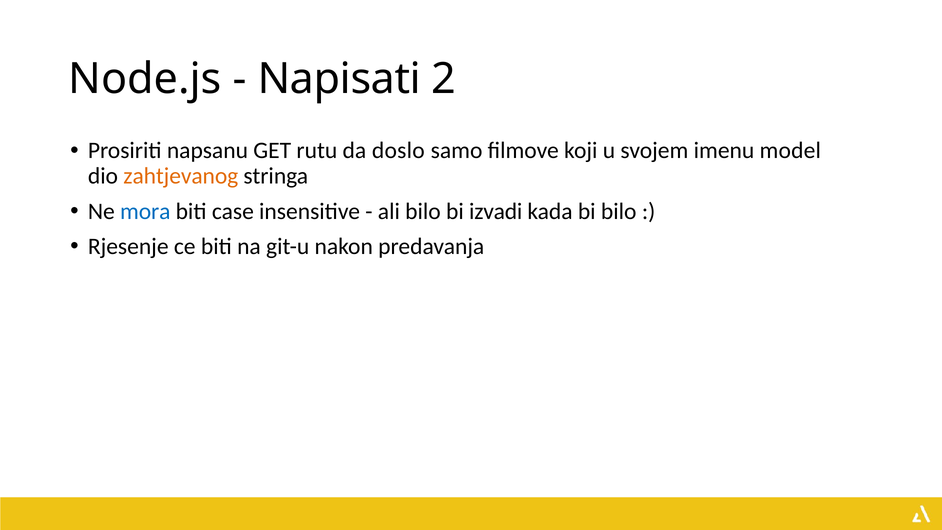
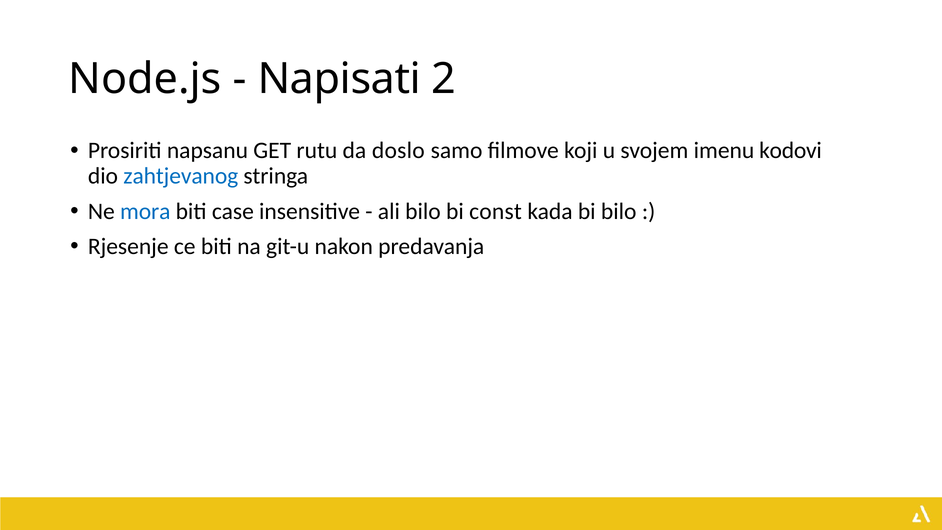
model: model -> kodovi
zahtjevanog colour: orange -> blue
izvadi: izvadi -> const
